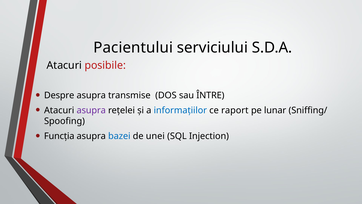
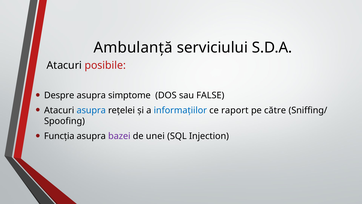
Pacientului: Pacientului -> Ambulanță
transmise: transmise -> simptome
ÎNTRE: ÎNTRE -> FALSE
asupra at (91, 110) colour: purple -> blue
lunar: lunar -> către
bazei colour: blue -> purple
